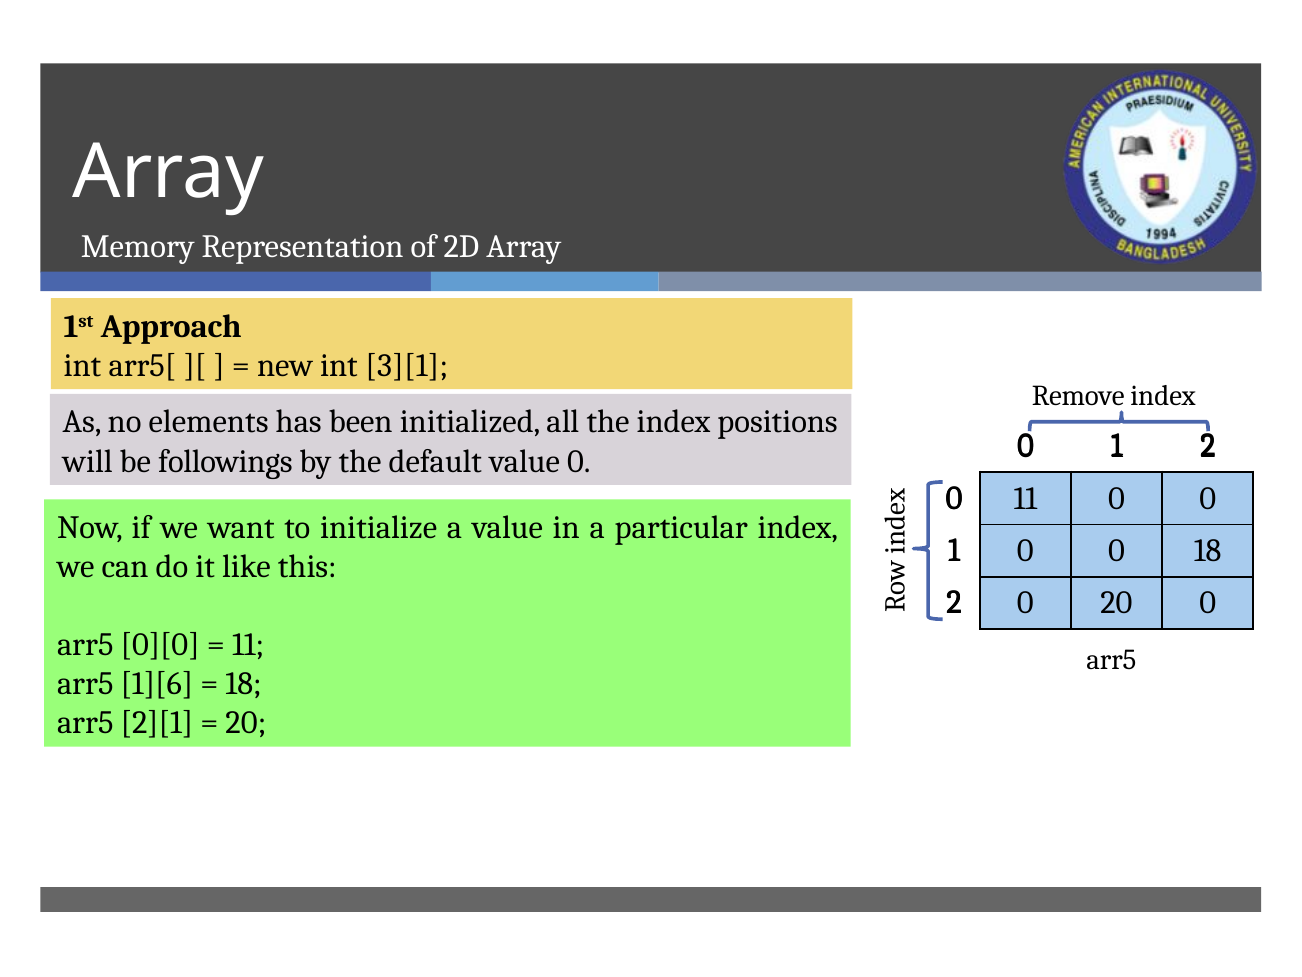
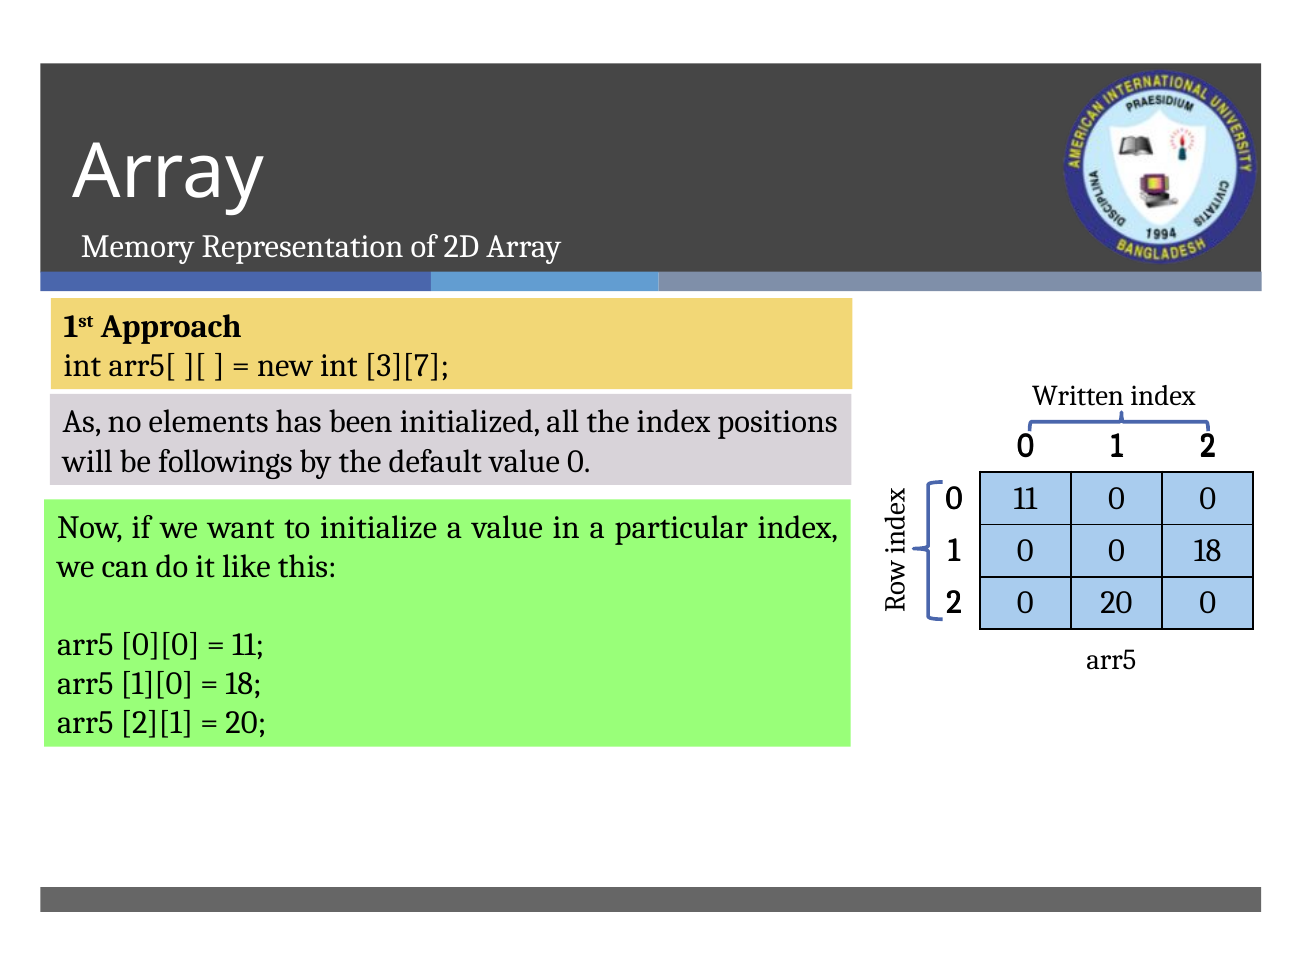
3][1: 3][1 -> 3][7
Remove: Remove -> Written
1][6: 1][6 -> 1][0
